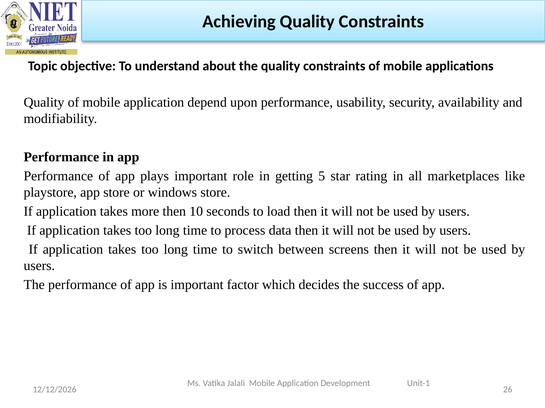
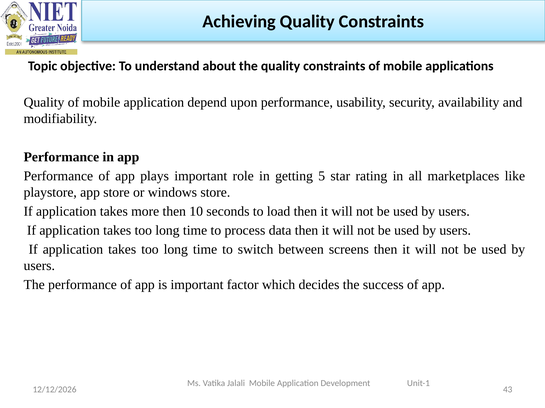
26: 26 -> 43
